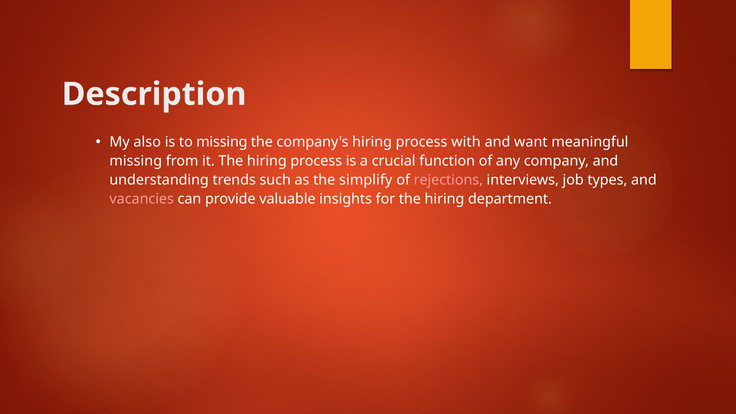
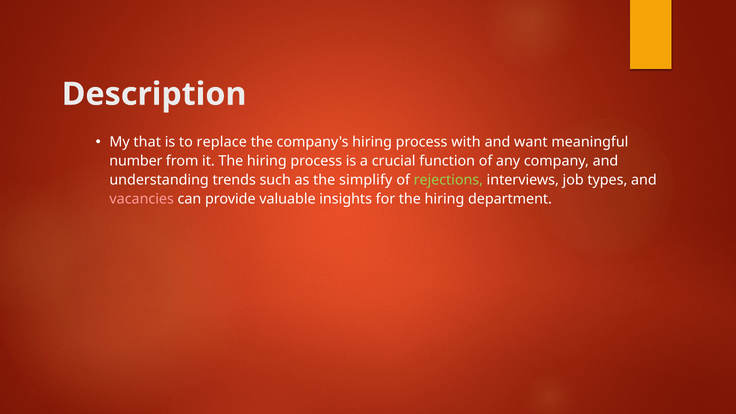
also: also -> that
to missing: missing -> replace
missing at (136, 161): missing -> number
rejections colour: pink -> light green
